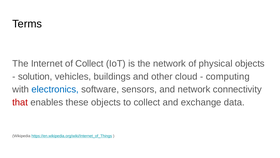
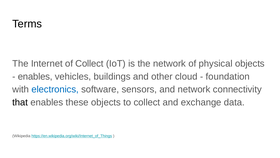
solution at (35, 76): solution -> enables
computing: computing -> foundation
that colour: red -> black
